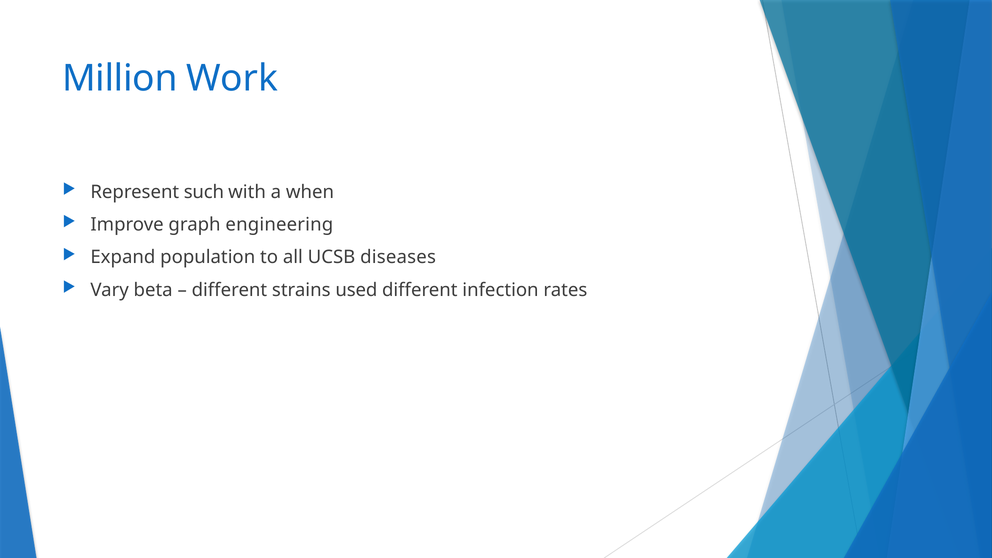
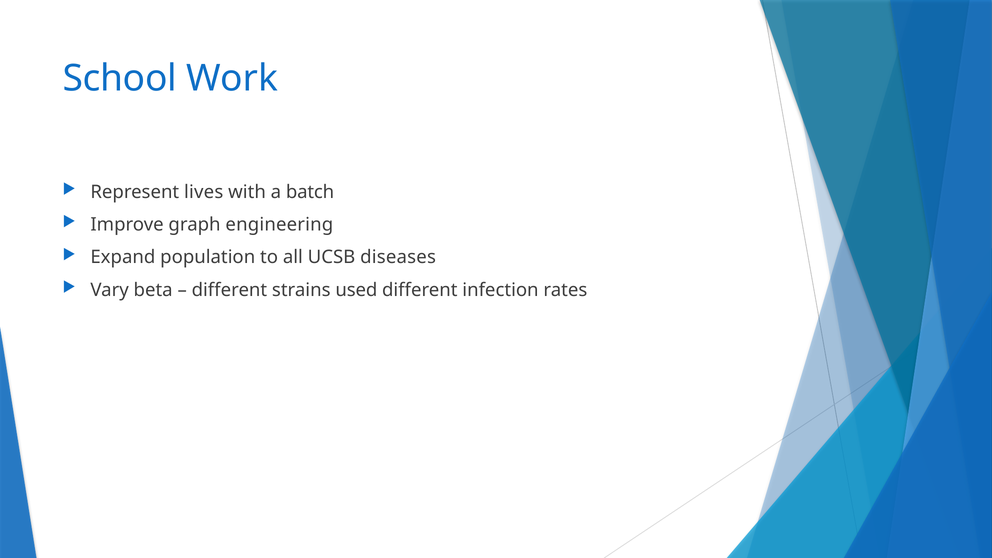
Million: Million -> School
such: such -> lives
when: when -> batch
